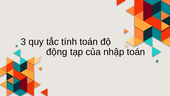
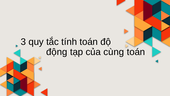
nhập: nhập -> cùng
